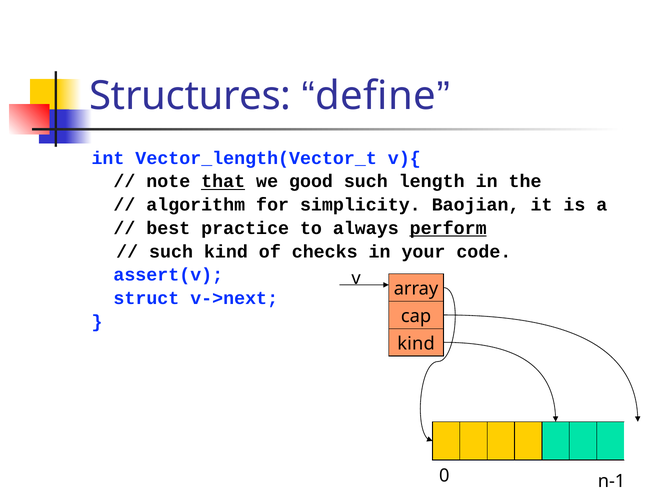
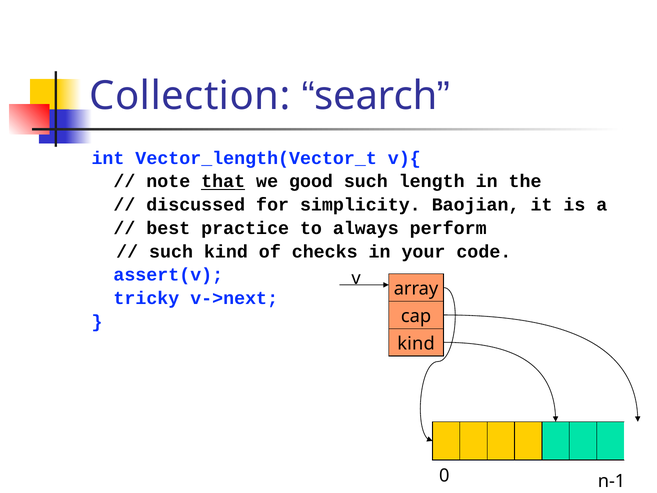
Structures: Structures -> Collection
define: define -> search
algorithm: algorithm -> discussed
perform underline: present -> none
struct: struct -> tricky
